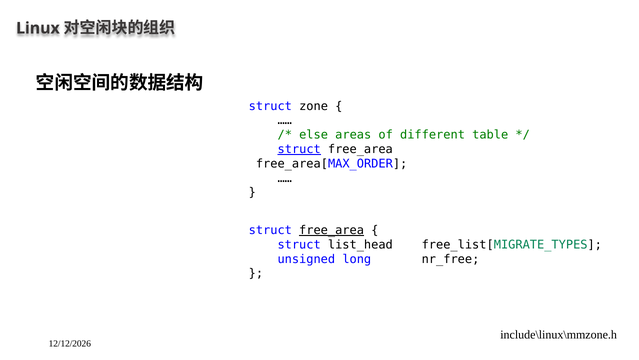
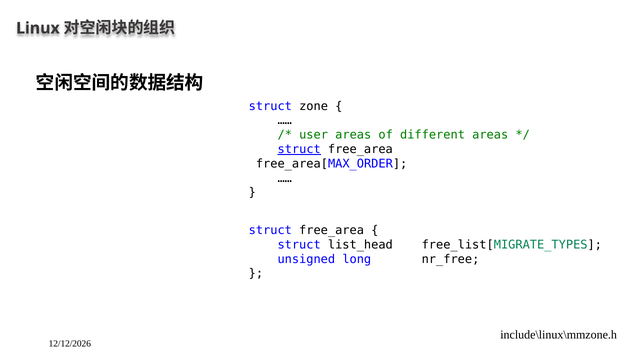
else: else -> user
different table: table -> areas
free_area at (332, 230) underline: present -> none
